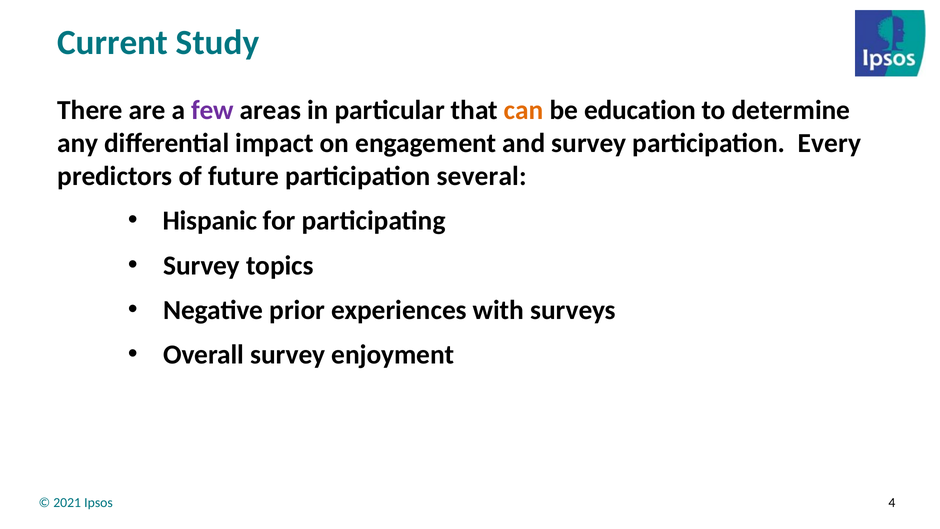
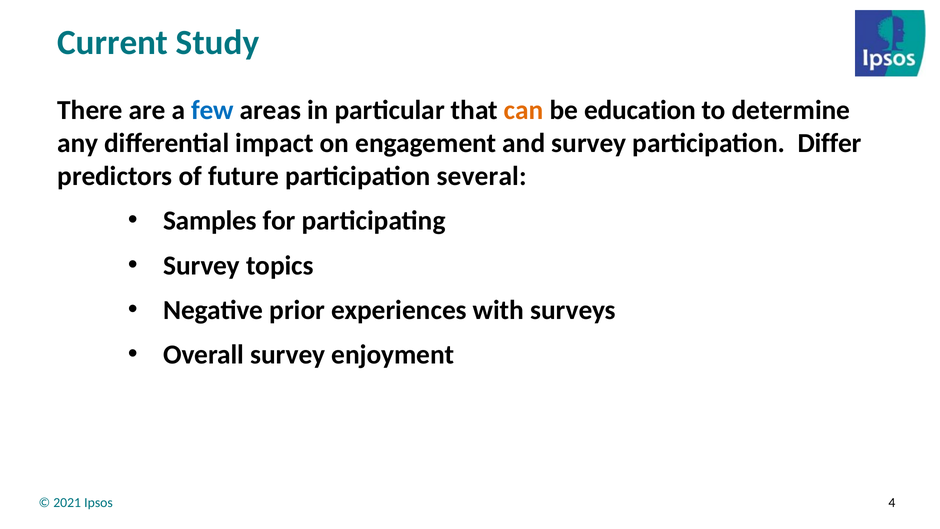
few colour: purple -> blue
Every: Every -> Differ
Hispanic: Hispanic -> Samples
